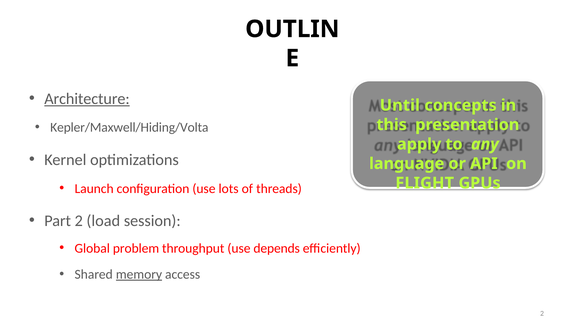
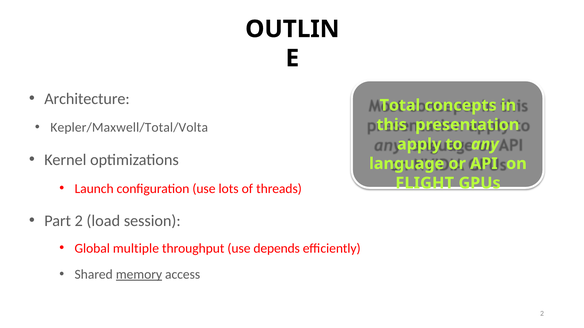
Architecture underline: present -> none
Until: Until -> Total
Kepler/Maxwell/Hiding/Volta: Kepler/Maxwell/Hiding/Volta -> Kepler/Maxwell/Total/Volta
problem: problem -> multiple
